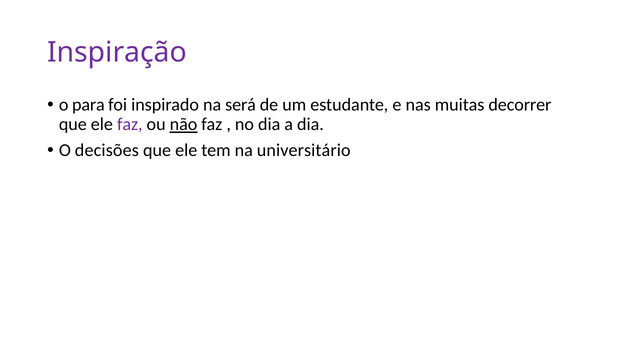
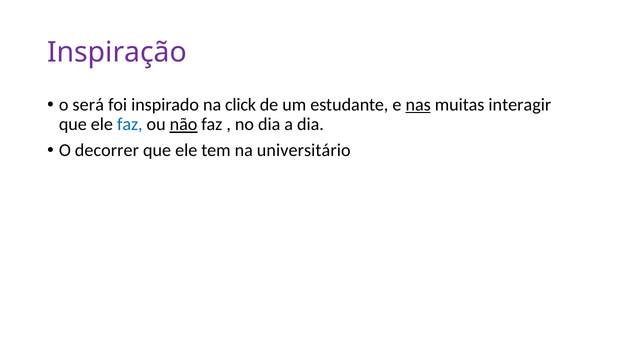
para: para -> será
será: será -> click
nas underline: none -> present
decorrer: decorrer -> interagir
faz at (130, 124) colour: purple -> blue
decisões: decisões -> decorrer
